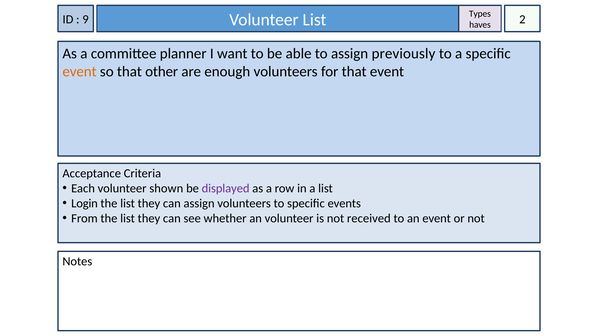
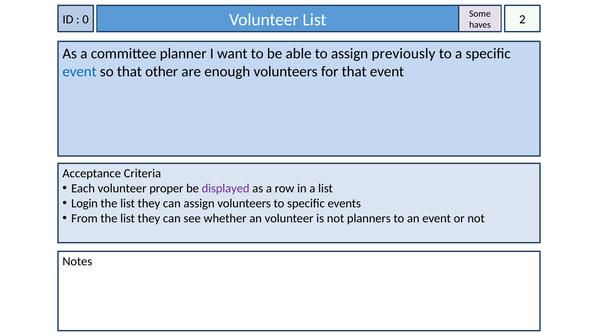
Types: Types -> Some
9: 9 -> 0
event at (80, 72) colour: orange -> blue
shown: shown -> proper
received: received -> planners
